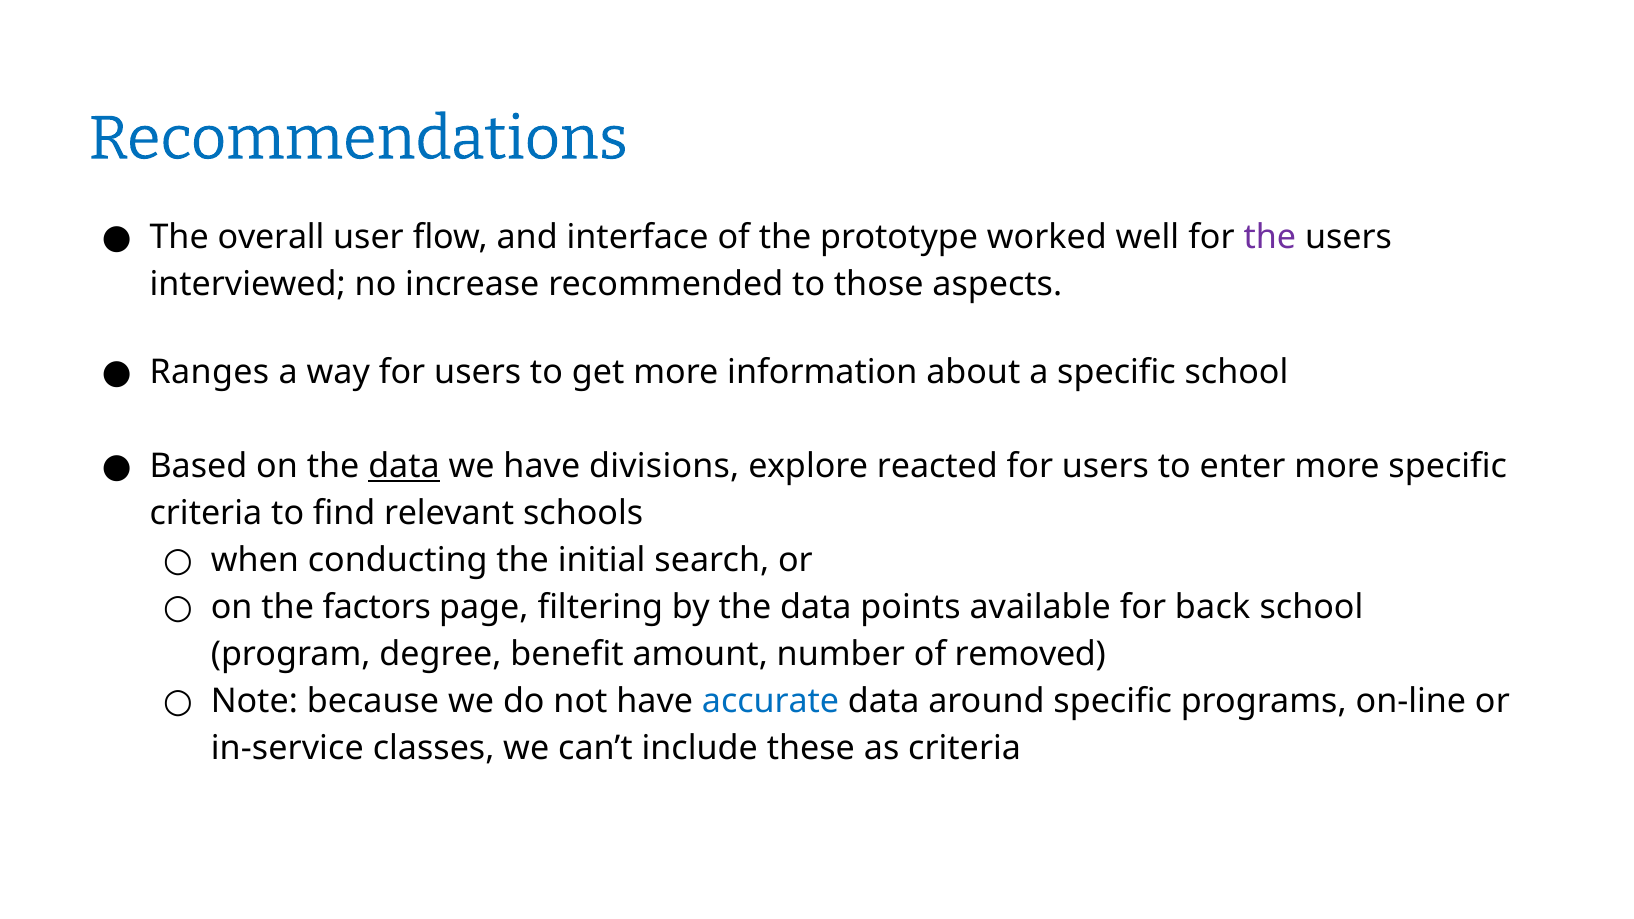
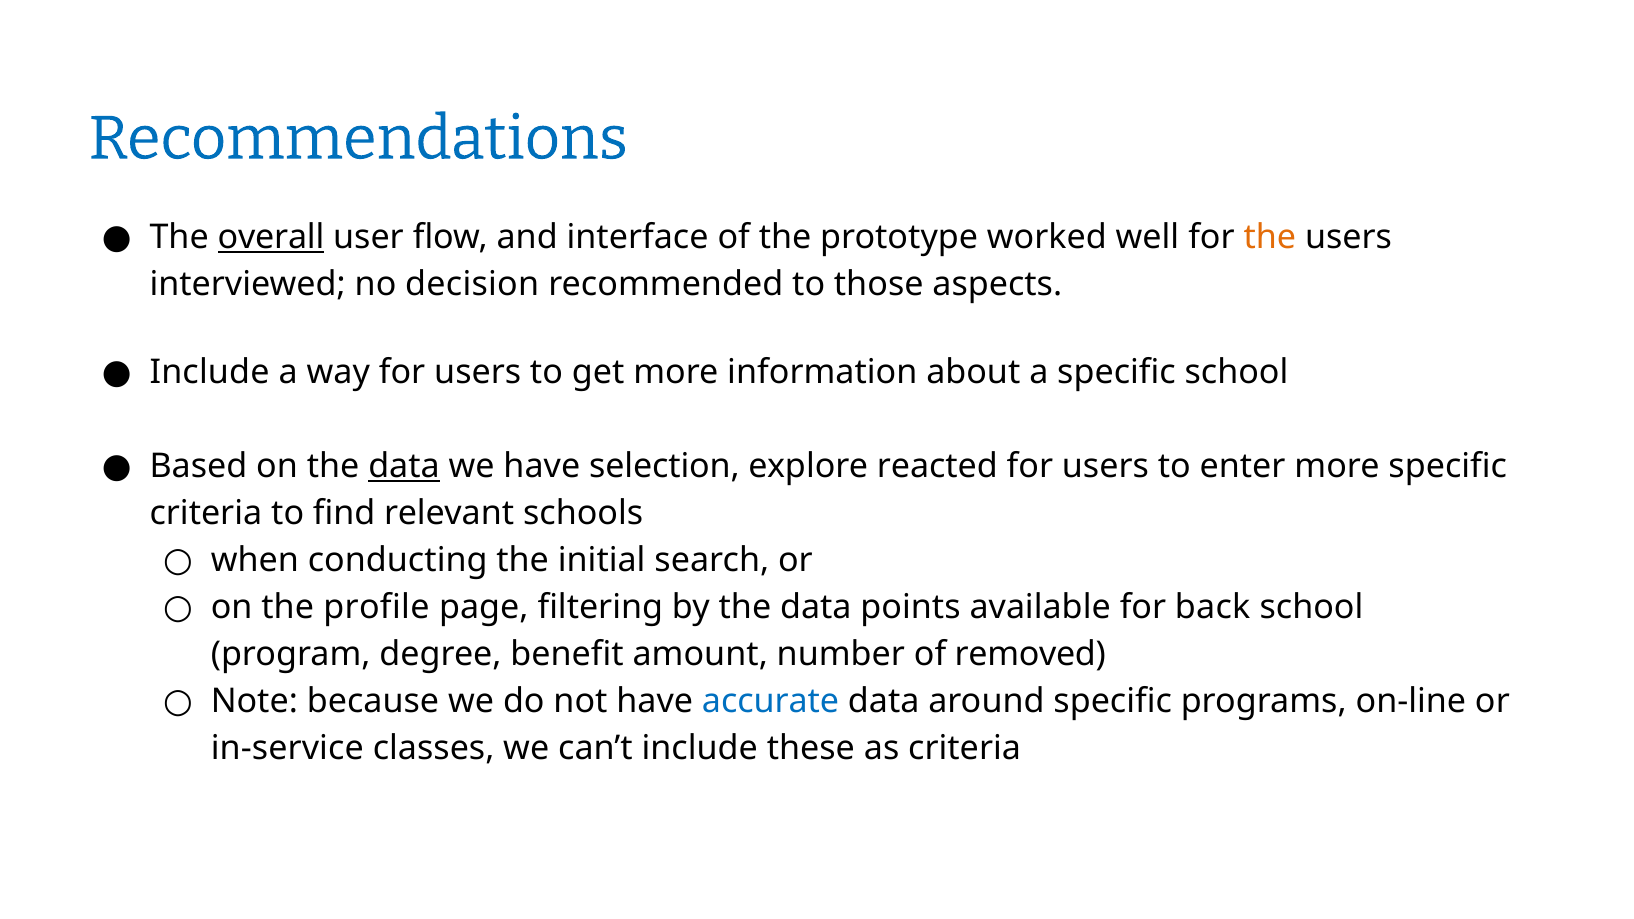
overall underline: none -> present
the at (1270, 238) colour: purple -> orange
increase: increase -> decision
Ranges at (209, 373): Ranges -> Include
divisions: divisions -> selection
factors: factors -> profile
